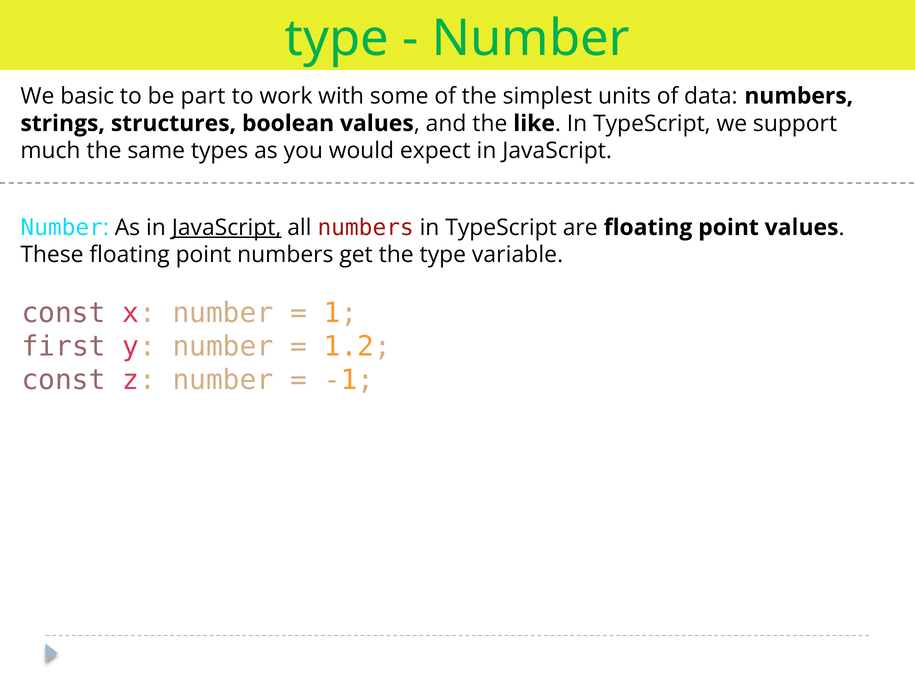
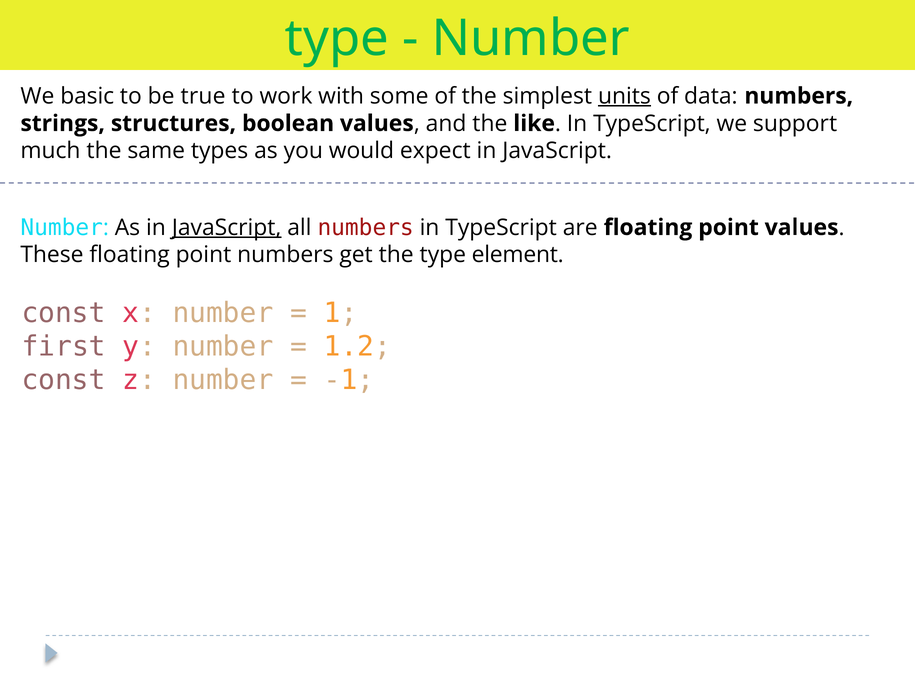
part: part -> true
units underline: none -> present
variable: variable -> element
